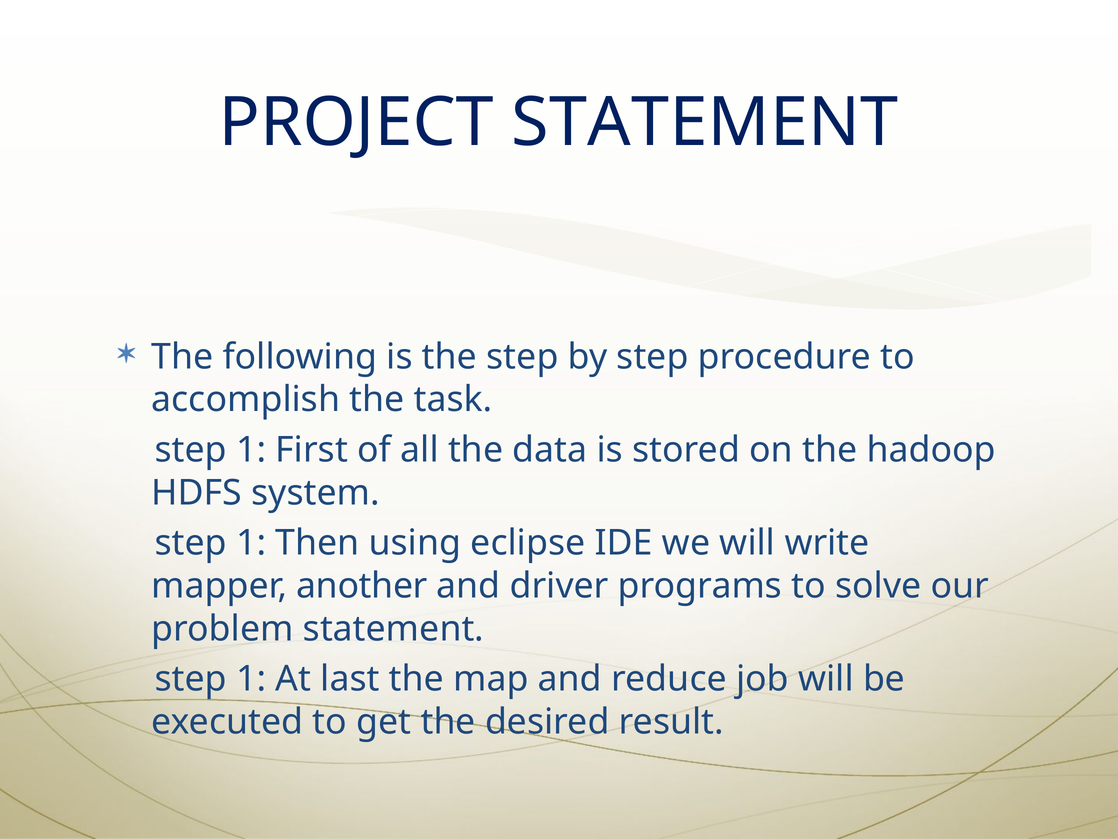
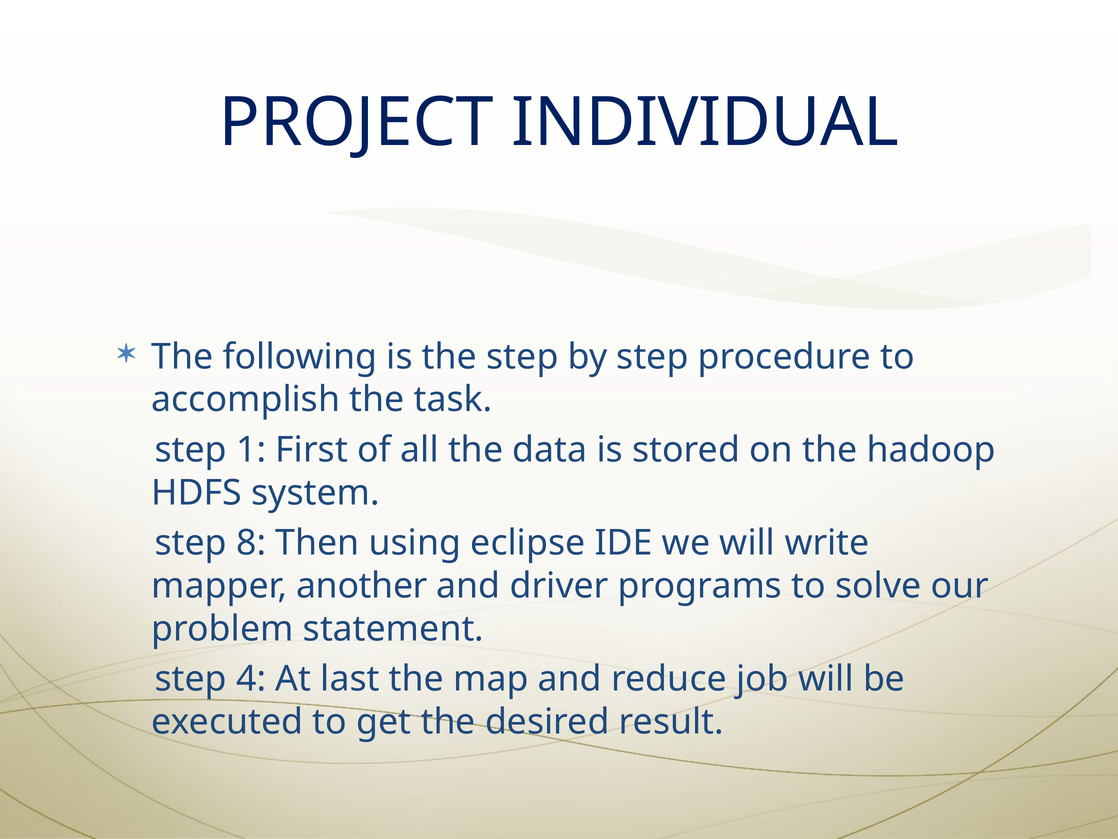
PROJECT STATEMENT: STATEMENT -> INDIVIDUAL
1 at (251, 543): 1 -> 8
1 at (251, 679): 1 -> 4
